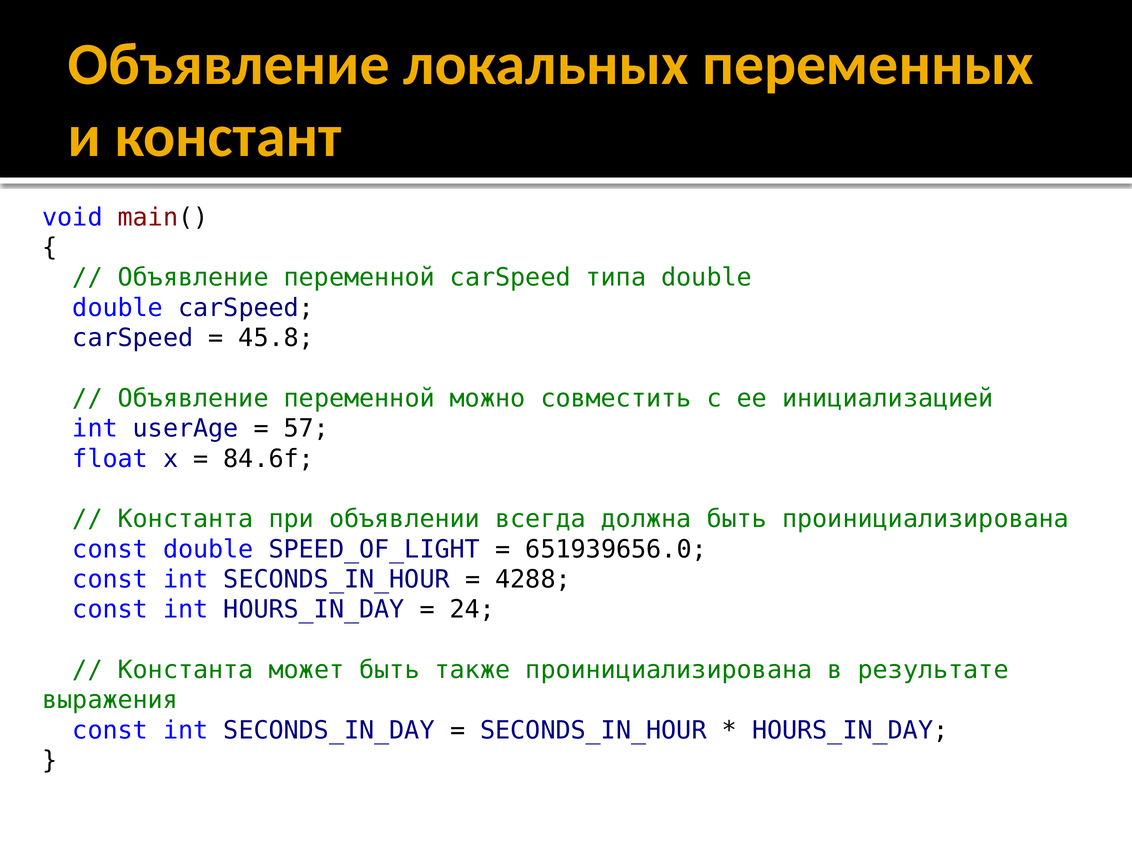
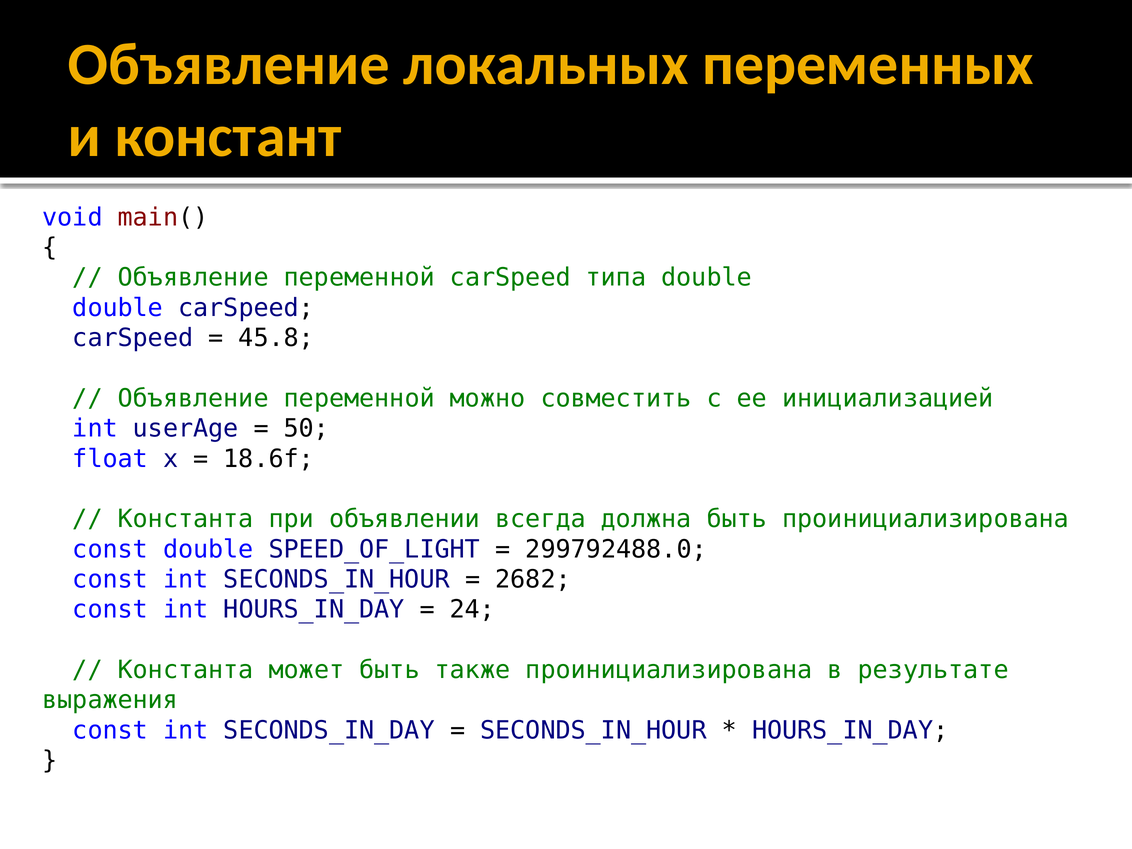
57: 57 -> 50
84.6f: 84.6f -> 18.6f
651939656.0: 651939656.0 -> 299792488.0
4288: 4288 -> 2682
